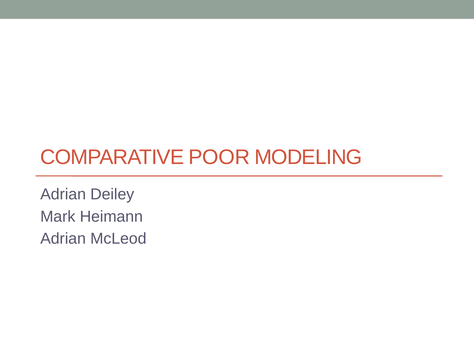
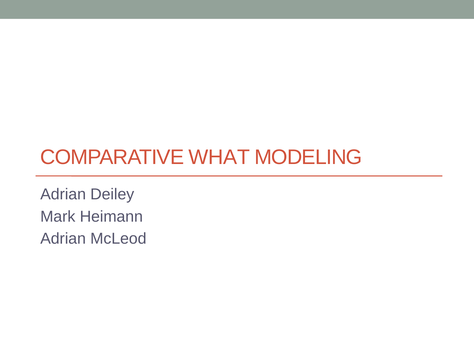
POOR: POOR -> WHAT
